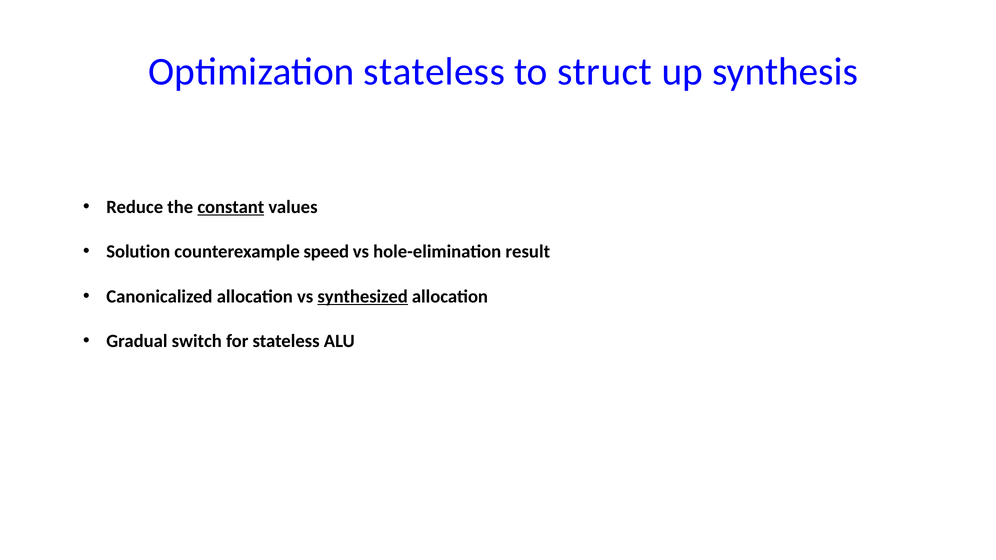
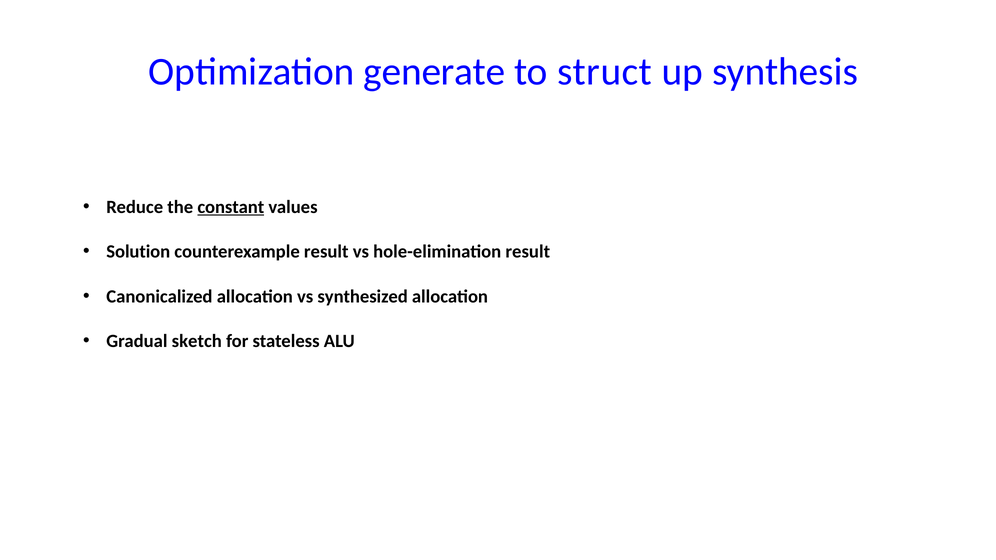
Optimization stateless: stateless -> generate
counterexample speed: speed -> result
synthesized underline: present -> none
switch: switch -> sketch
